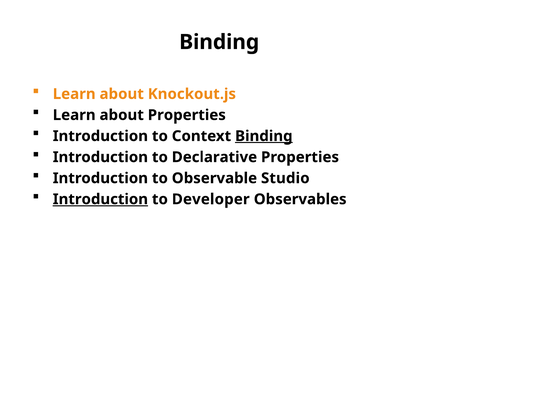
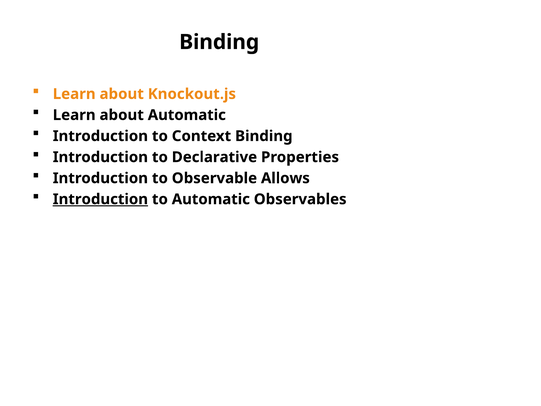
about Properties: Properties -> Automatic
Binding at (264, 136) underline: present -> none
Studio: Studio -> Allows
to Developer: Developer -> Automatic
